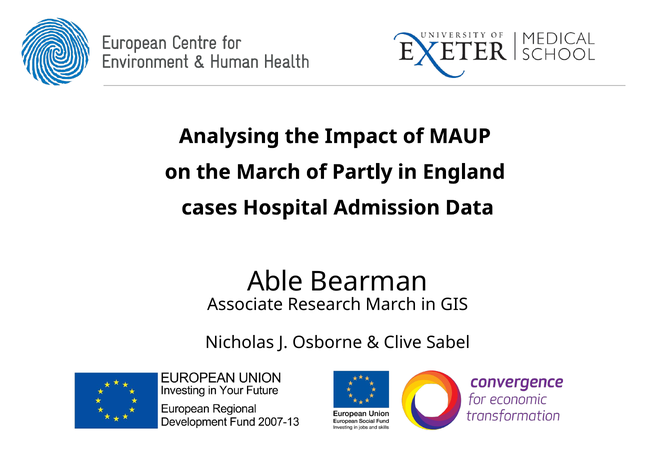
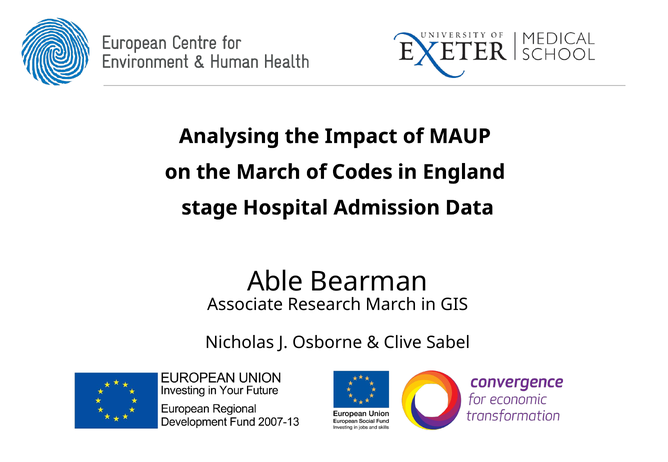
Partly: Partly -> Codes
cases: cases -> stage
